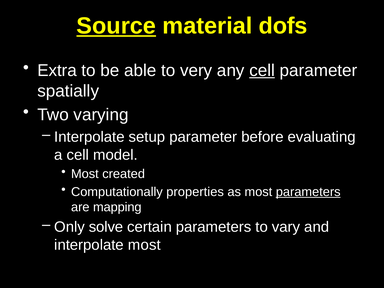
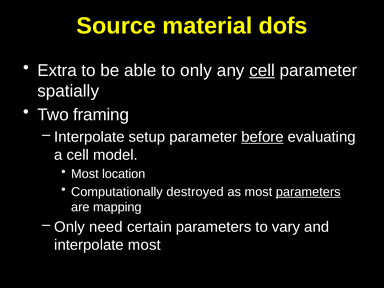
Source underline: present -> none
to very: very -> only
varying: varying -> framing
before underline: none -> present
created: created -> location
properties: properties -> destroyed
solve: solve -> need
